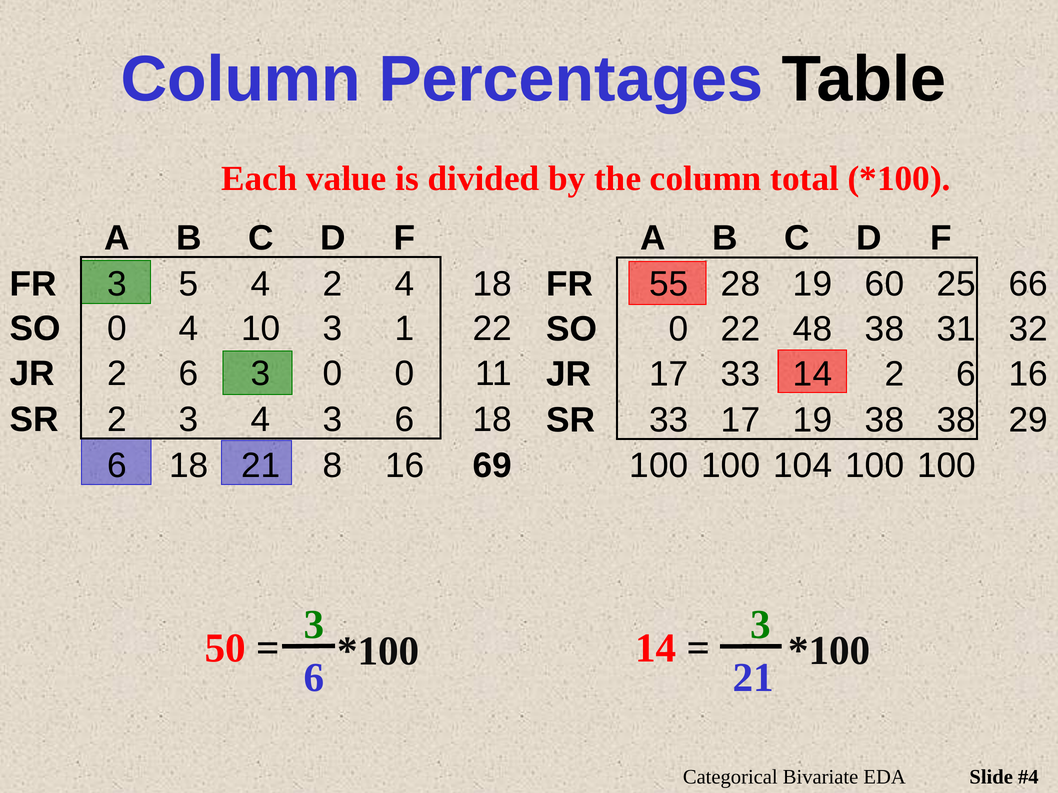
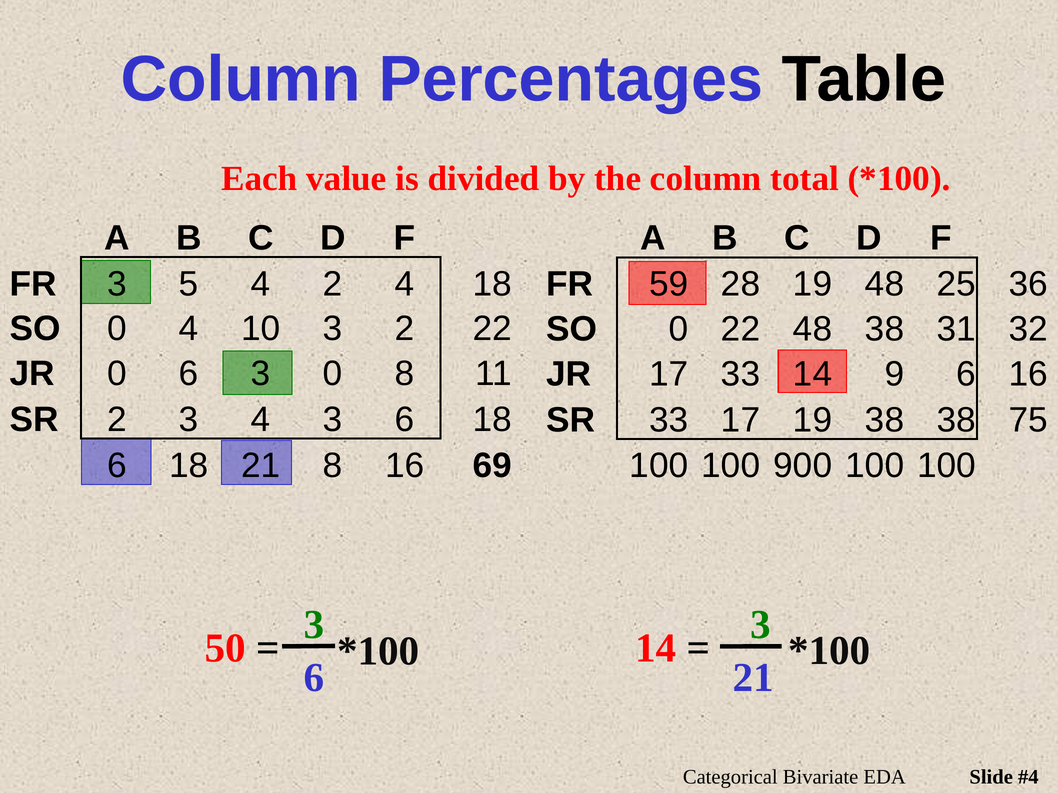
55: 55 -> 59
19 60: 60 -> 48
66: 66 -> 36
3 1: 1 -> 2
JR 2: 2 -> 0
0 0: 0 -> 8
14 2: 2 -> 9
29: 29 -> 75
104: 104 -> 900
